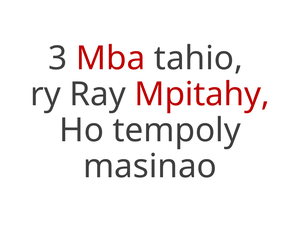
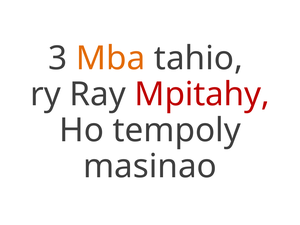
Mba colour: red -> orange
